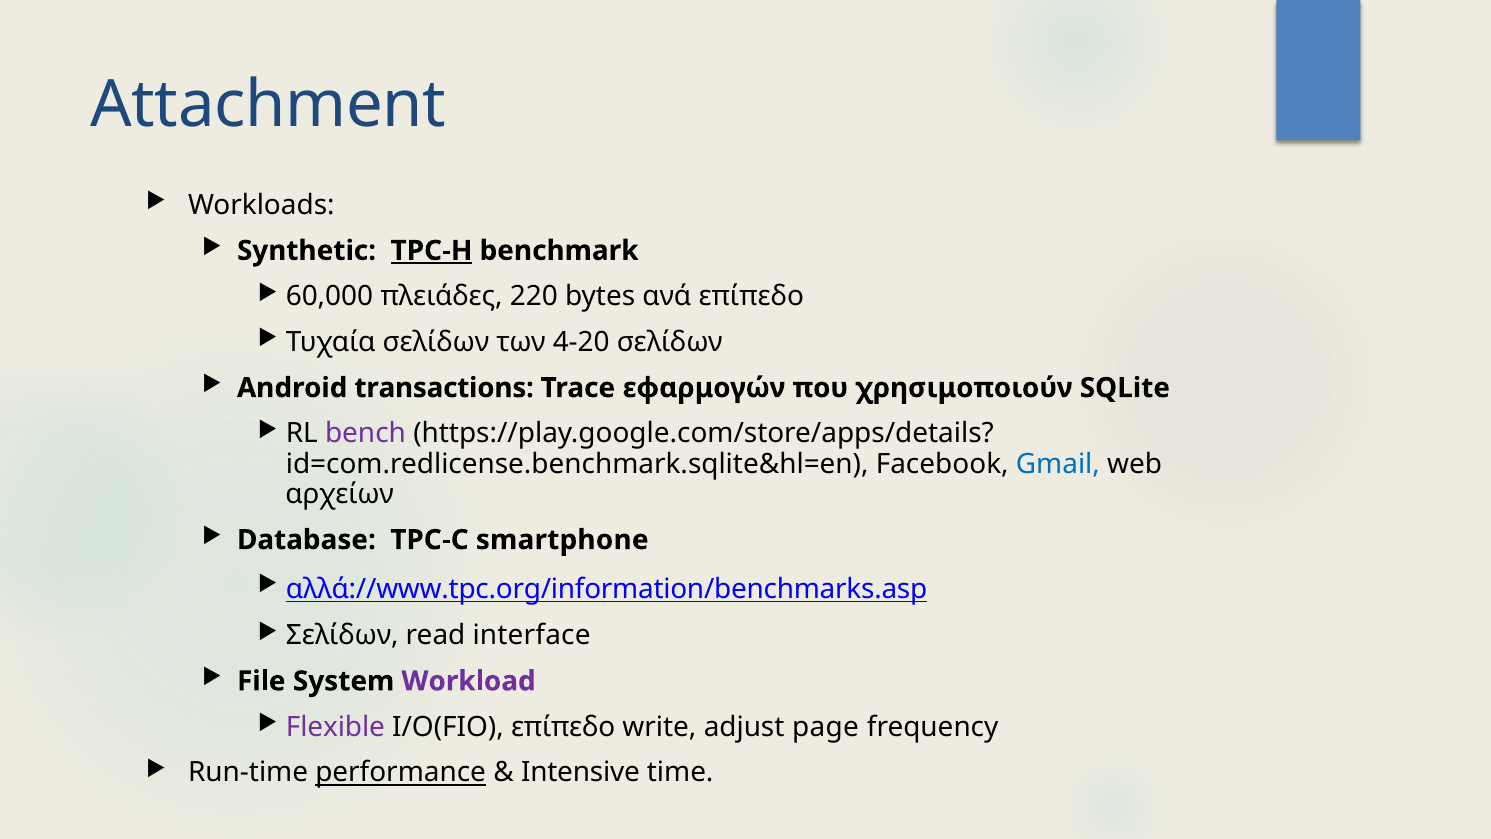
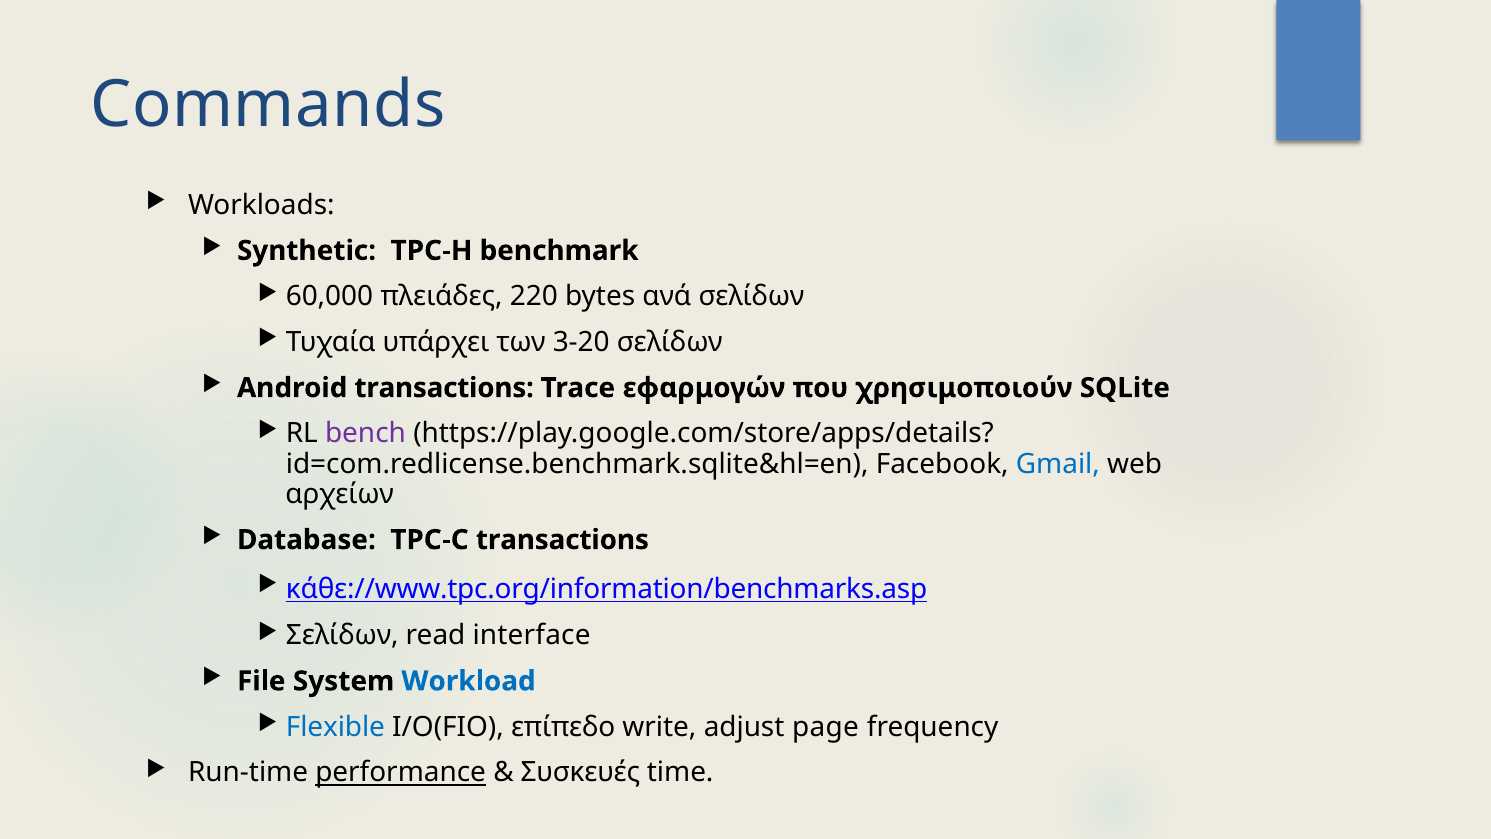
Attachment: Attachment -> Commands
TPC-H underline: present -> none
ανά επίπεδο: επίπεδο -> σελίδων
Τυχαία σελίδων: σελίδων -> υπάρχει
4-20: 4-20 -> 3-20
TPC-C smartphone: smartphone -> transactions
αλλά://www.tpc.org/information/benchmarks.asp: αλλά://www.tpc.org/information/benchmarks.asp -> κάθε://www.tpc.org/information/benchmarks.asp
Workload colour: purple -> blue
Flexible colour: purple -> blue
Intensive: Intensive -> Συσκευές
